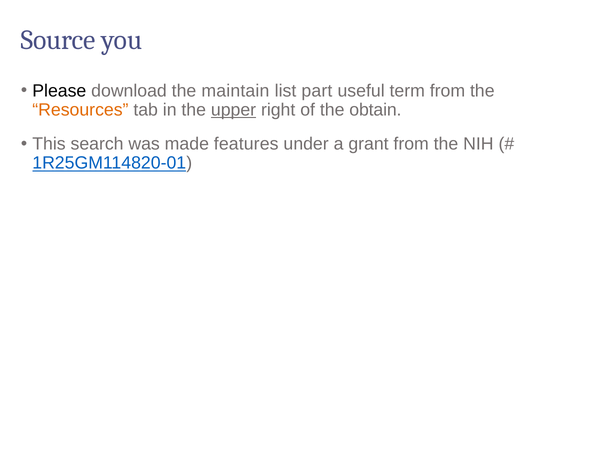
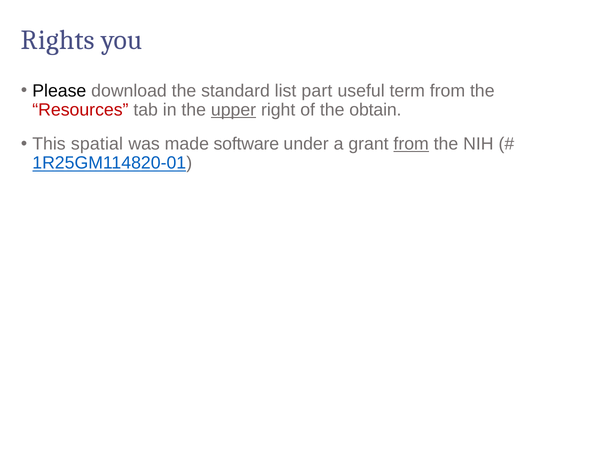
Source: Source -> Rights
maintain: maintain -> standard
Resources colour: orange -> red
search: search -> spatial
features: features -> software
from at (411, 144) underline: none -> present
